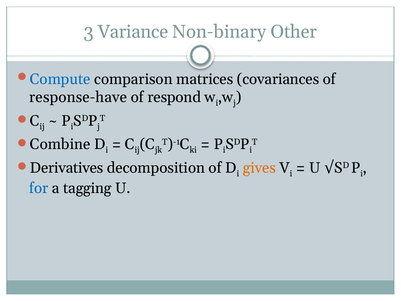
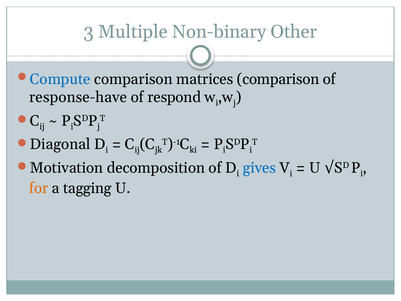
Variance: Variance -> Multiple
matrices covariances: covariances -> comparison
Combine: Combine -> Diagonal
Derivatives: Derivatives -> Motivation
gives colour: orange -> blue
for colour: blue -> orange
